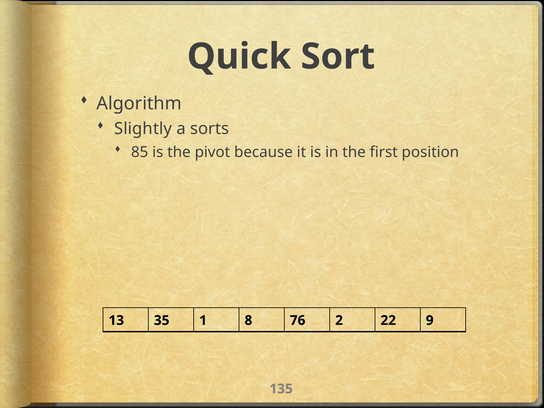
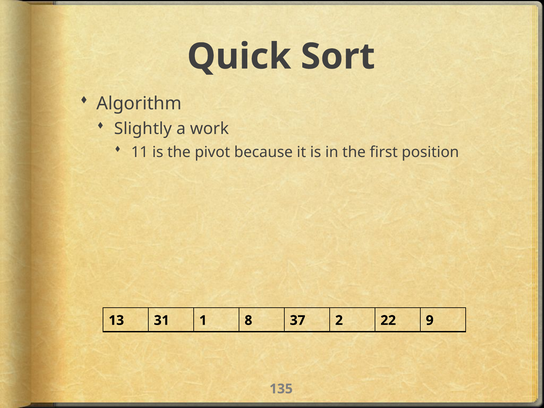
sorts: sorts -> work
85: 85 -> 11
35: 35 -> 31
76: 76 -> 37
